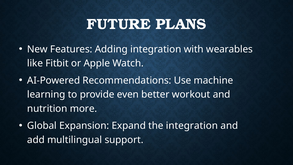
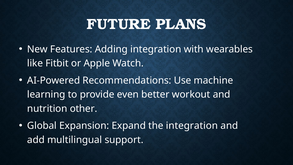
more: more -> other
